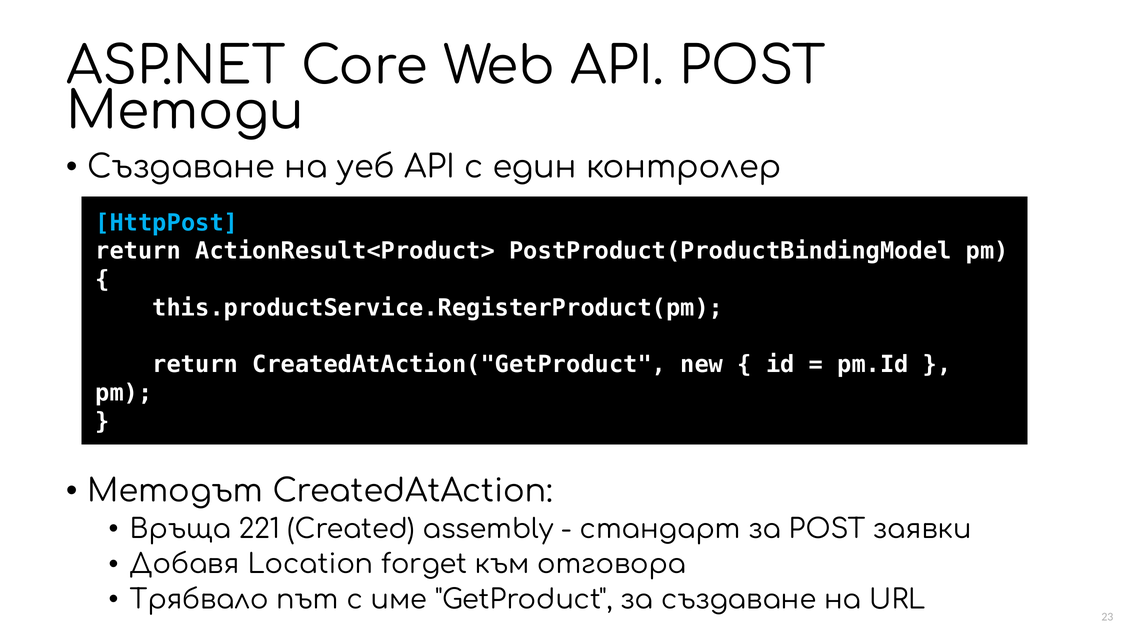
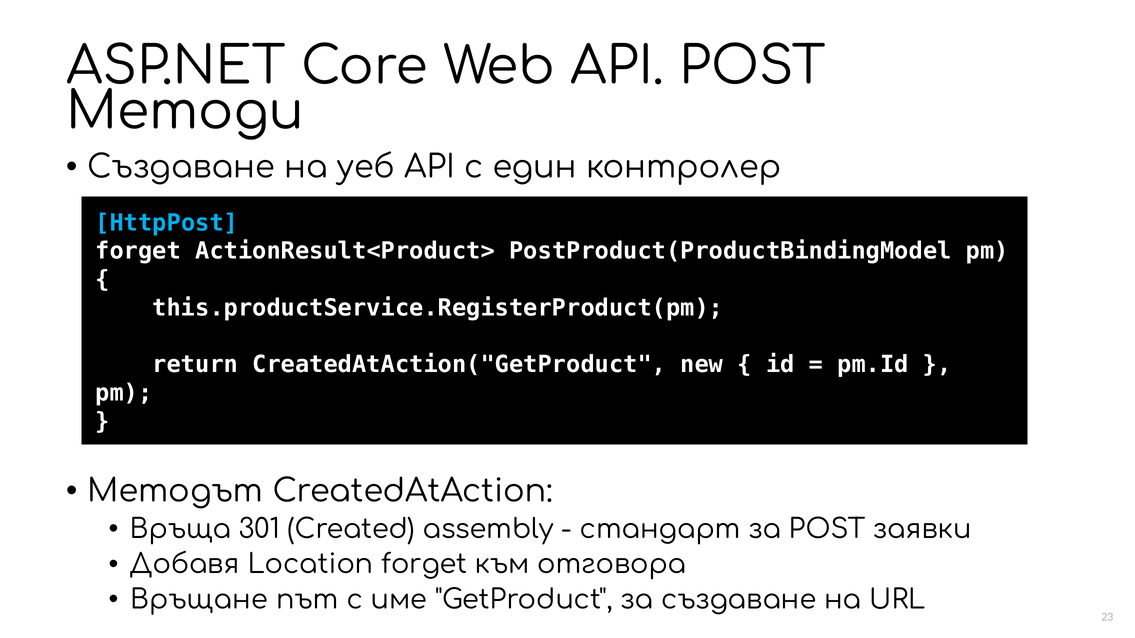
return at (138, 251): return -> forget
221: 221 -> 301
Трябвало: Трябвало -> Връщане
